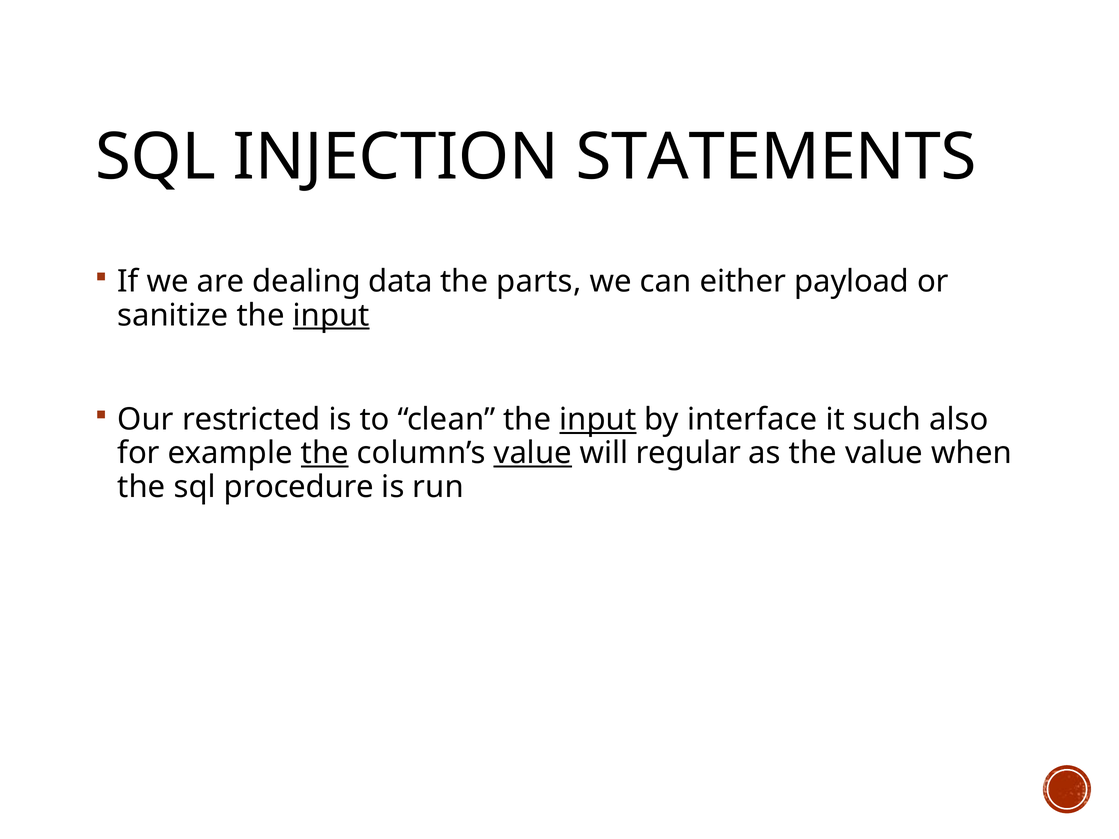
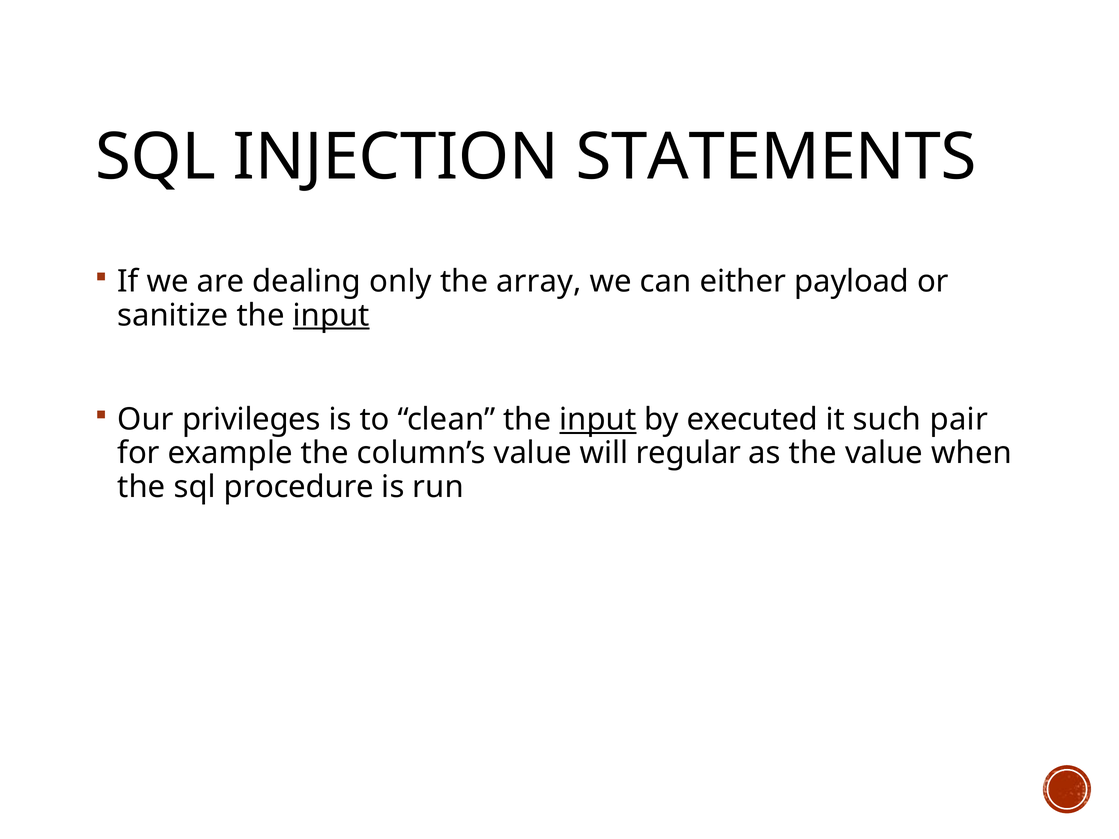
data: data -> only
parts: parts -> array
restricted: restricted -> privileges
interface: interface -> executed
also: also -> pair
the at (325, 453) underline: present -> none
value at (533, 453) underline: present -> none
